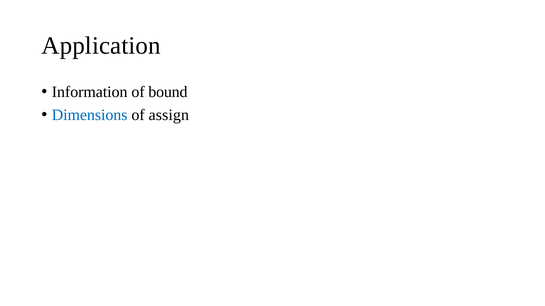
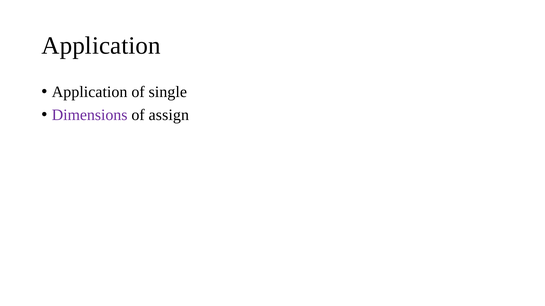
Information at (90, 92): Information -> Application
bound: bound -> single
Dimensions colour: blue -> purple
